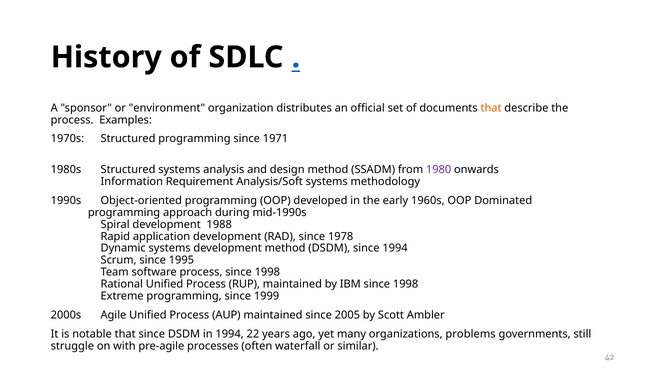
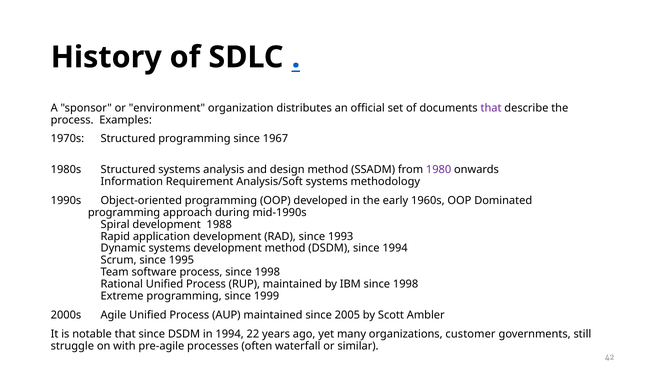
that at (491, 108) colour: orange -> purple
1971: 1971 -> 1967
1978: 1978 -> 1993
problems: problems -> customer
